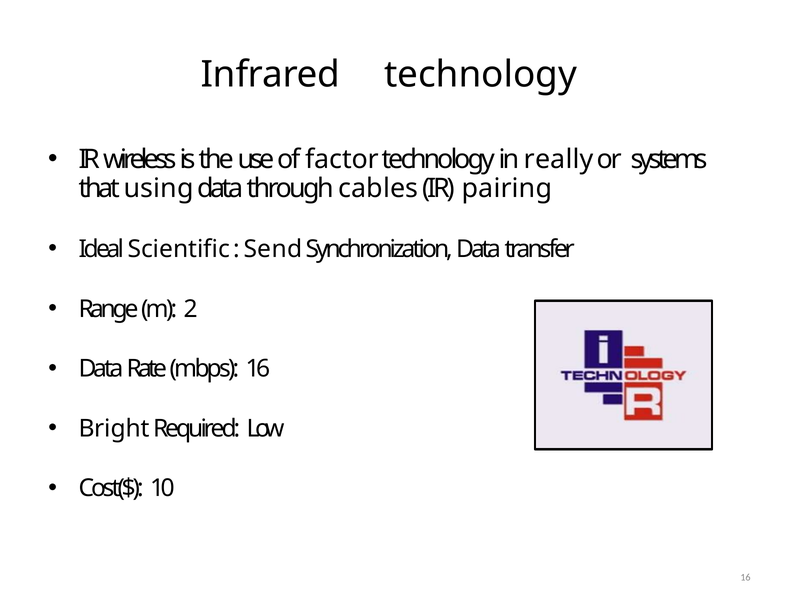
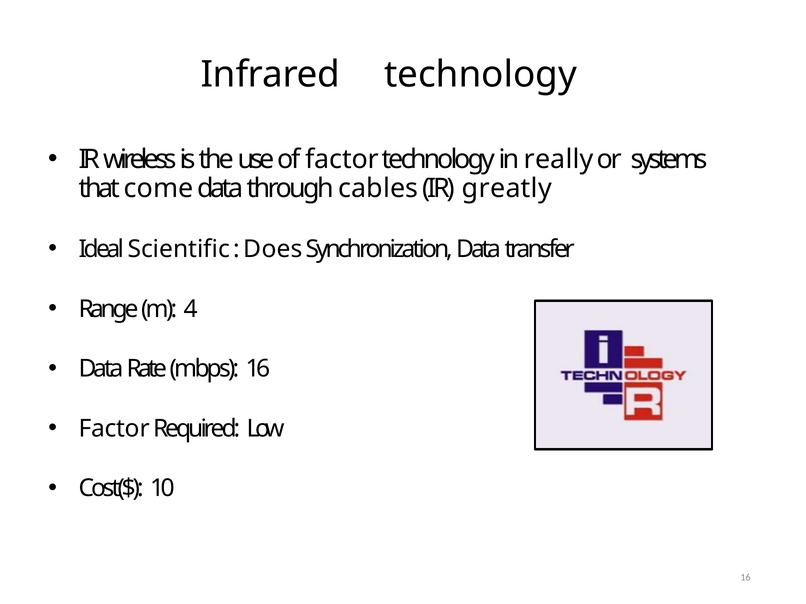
using: using -> come
pairing: pairing -> greatly
Send: Send -> Does
2: 2 -> 4
Bright at (114, 429): Bright -> Factor
